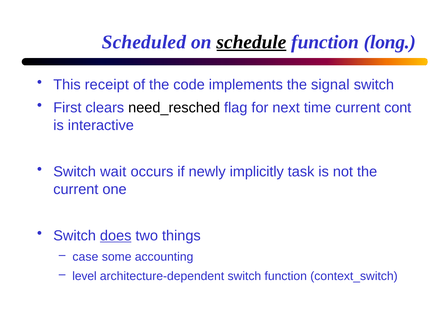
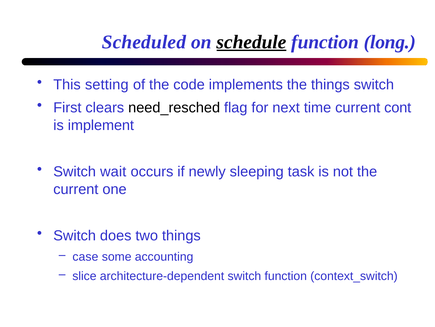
receipt: receipt -> setting
the signal: signal -> things
interactive: interactive -> implement
implicitly: implicitly -> sleeping
does underline: present -> none
level: level -> slice
